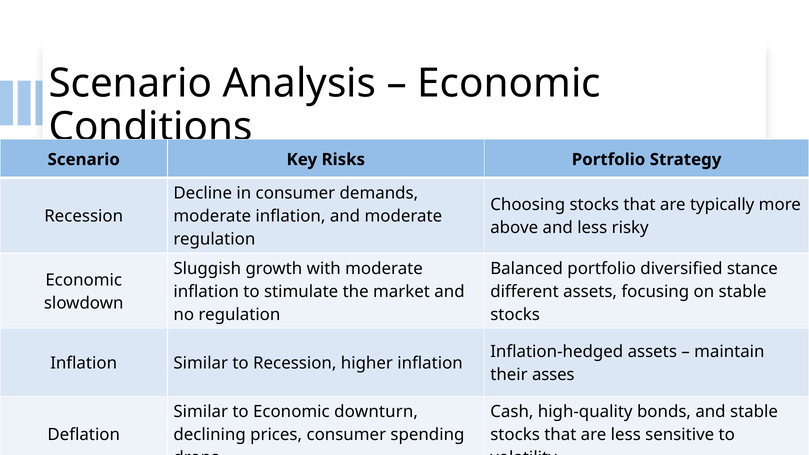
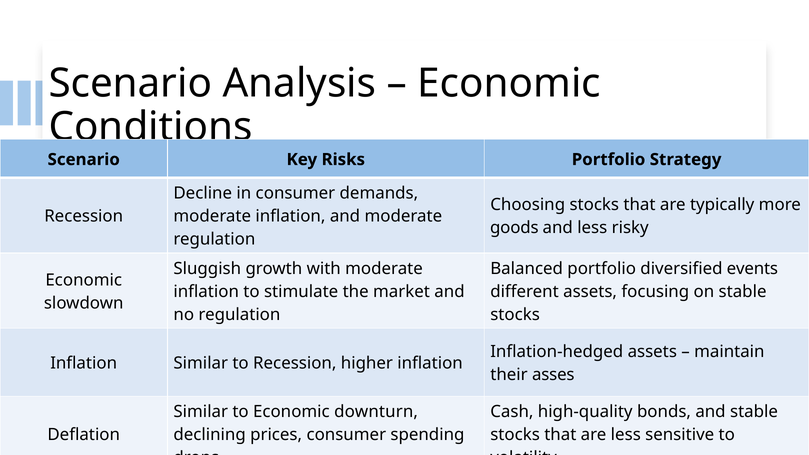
above: above -> goods
stance: stance -> events
